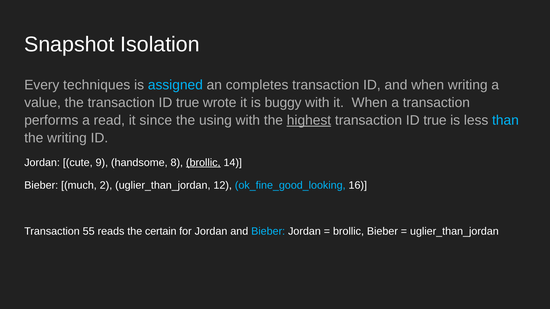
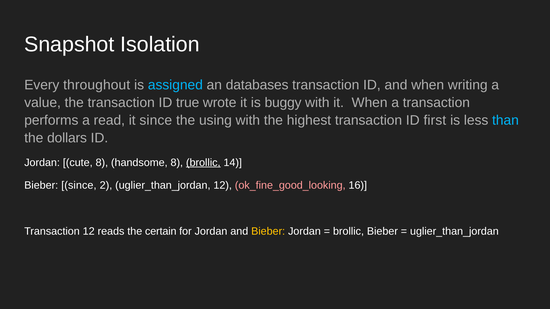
techniques: techniques -> throughout
completes: completes -> databases
highest underline: present -> none
true at (435, 120): true -> first
the writing: writing -> dollars
cute 9: 9 -> 8
Bieber much: much -> since
ok_fine_good_looking colour: light blue -> pink
Transaction 55: 55 -> 12
Bieber at (268, 232) colour: light blue -> yellow
